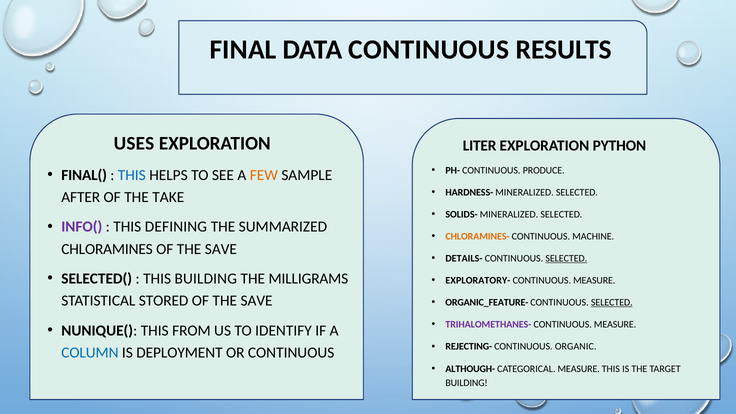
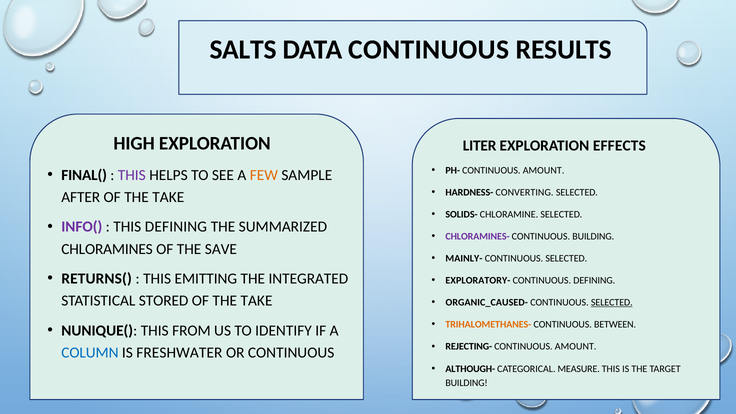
FINAL: FINAL -> SALTS
USES: USES -> HIGH
PYTHON: PYTHON -> EFFECTS
PH- CONTINUOUS PRODUCE: PRODUCE -> AMOUNT
THIS at (132, 175) colour: blue -> purple
HARDNESS- MINERALIZED: MINERALIZED -> CONVERTING
SOLIDS- MINERALIZED: MINERALIZED -> CHLORAMINE
CHLORAMINES- colour: orange -> purple
CONTINUOUS MACHINE: MACHINE -> BUILDING
DETAILS-: DETAILS- -> MAINLY-
SELECTED at (566, 259) underline: present -> none
SELECTED(: SELECTED( -> RETURNS(
THIS BUILDING: BUILDING -> EMITTING
MILLIGRAMS: MILLIGRAMS -> INTEGRATED
MEASURE at (594, 281): MEASURE -> DEFINING
SAVE at (257, 301): SAVE -> TAKE
ORGANIC_FEATURE-: ORGANIC_FEATURE- -> ORGANIC_CAUSED-
TRIHALOMETHANES- colour: purple -> orange
MEASURE at (615, 325): MEASURE -> BETWEEN
ORGANIC at (576, 347): ORGANIC -> AMOUNT
DEPLOYMENT: DEPLOYMENT -> FRESHWATER
